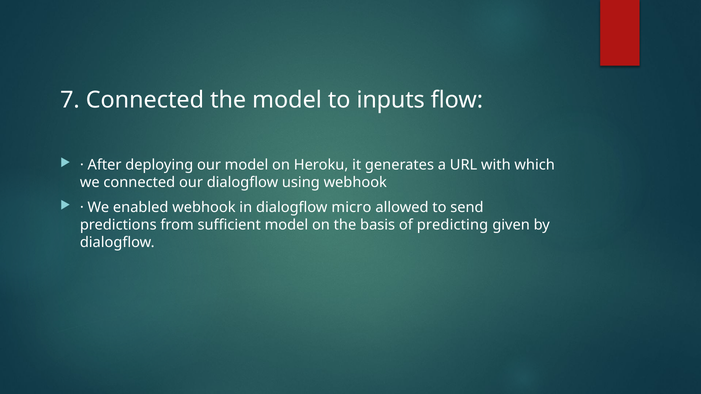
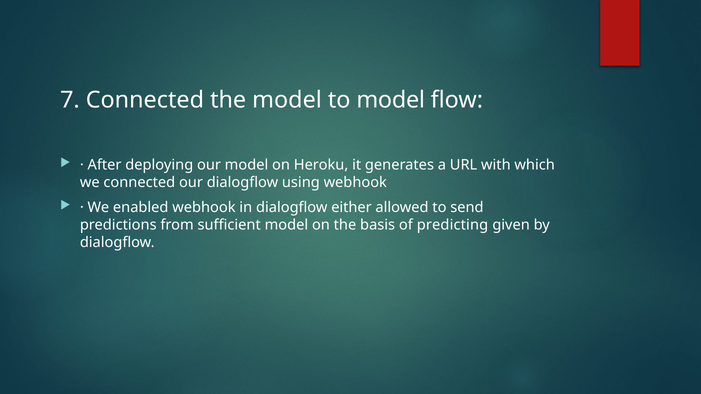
to inputs: inputs -> model
micro: micro -> either
